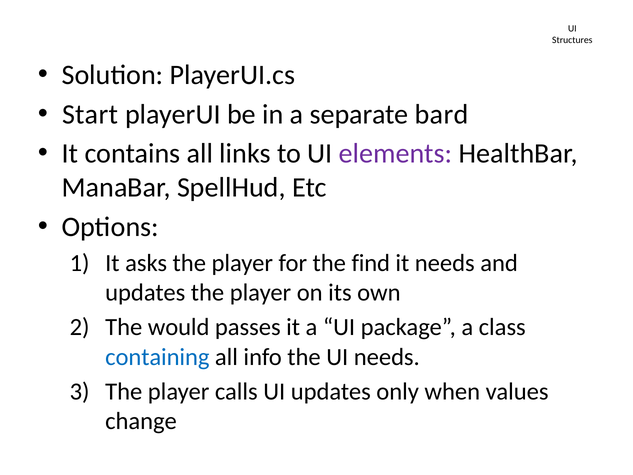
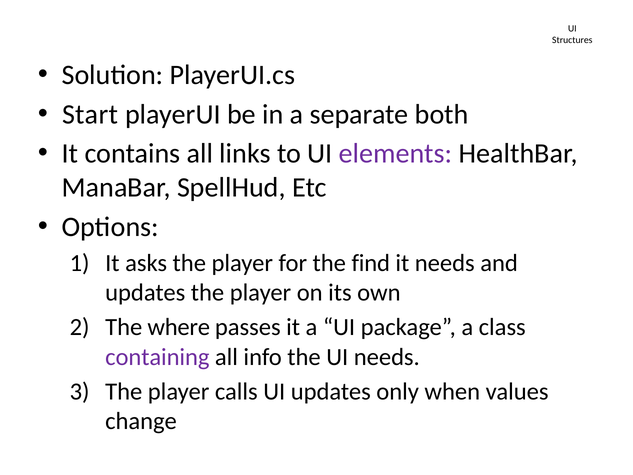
bard: bard -> both
would: would -> where
containing colour: blue -> purple
